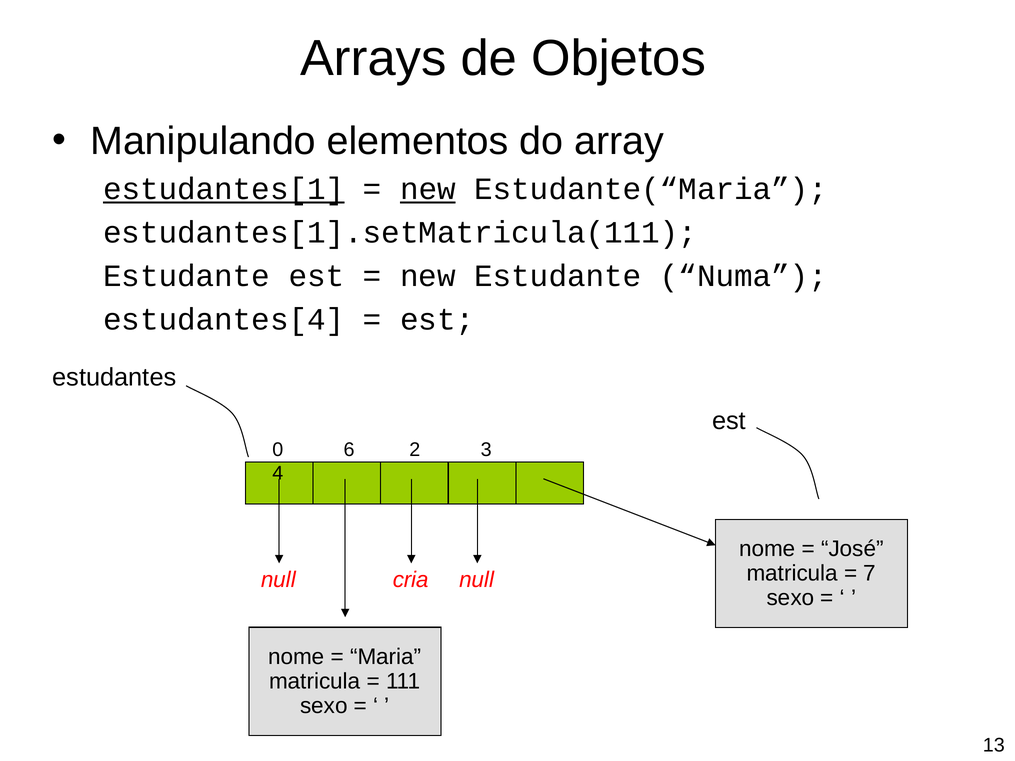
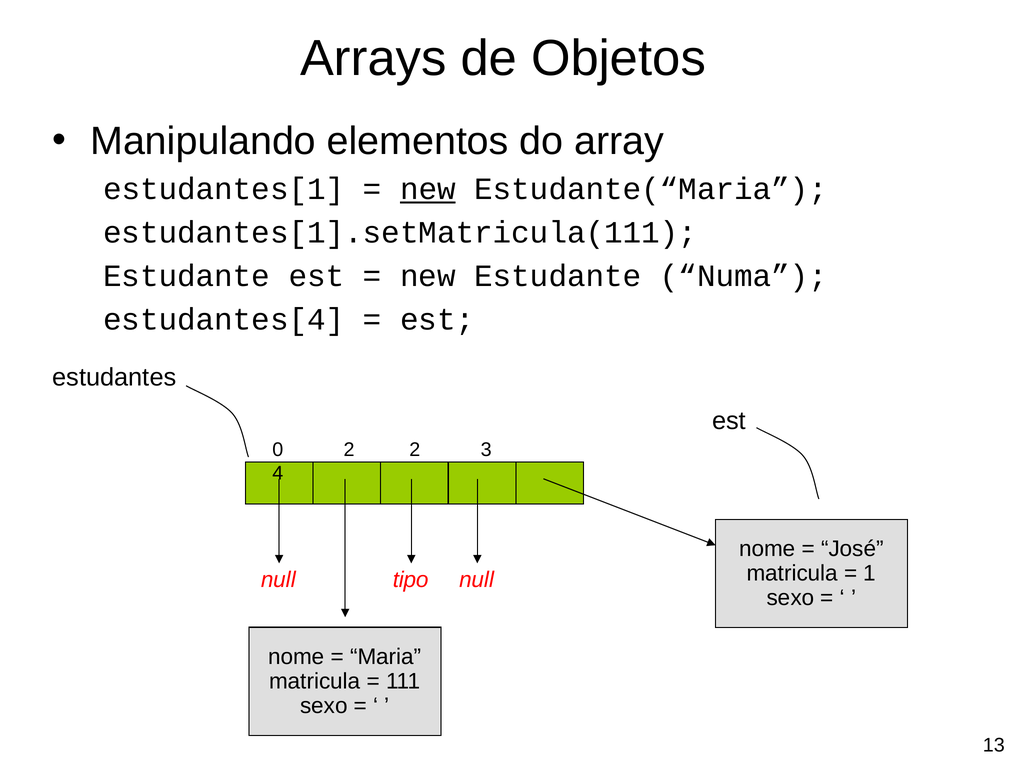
estudantes[1 underline: present -> none
0 6: 6 -> 2
7: 7 -> 1
cria: cria -> tipo
